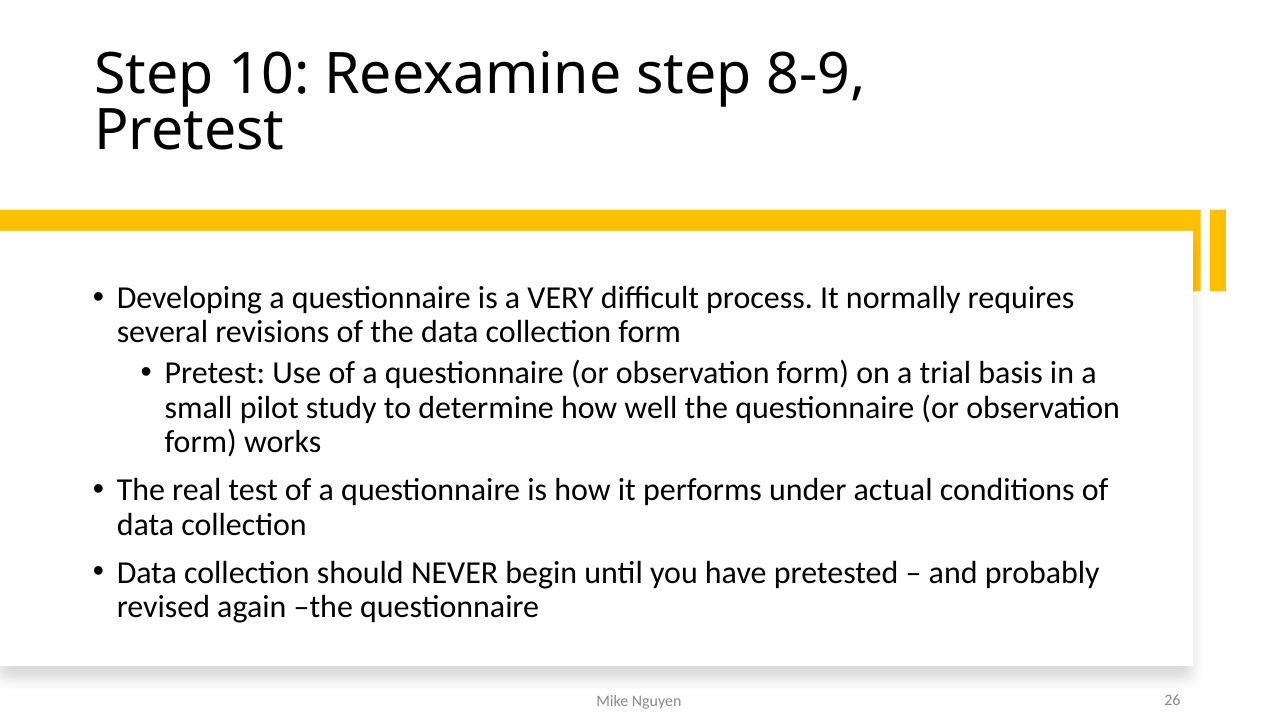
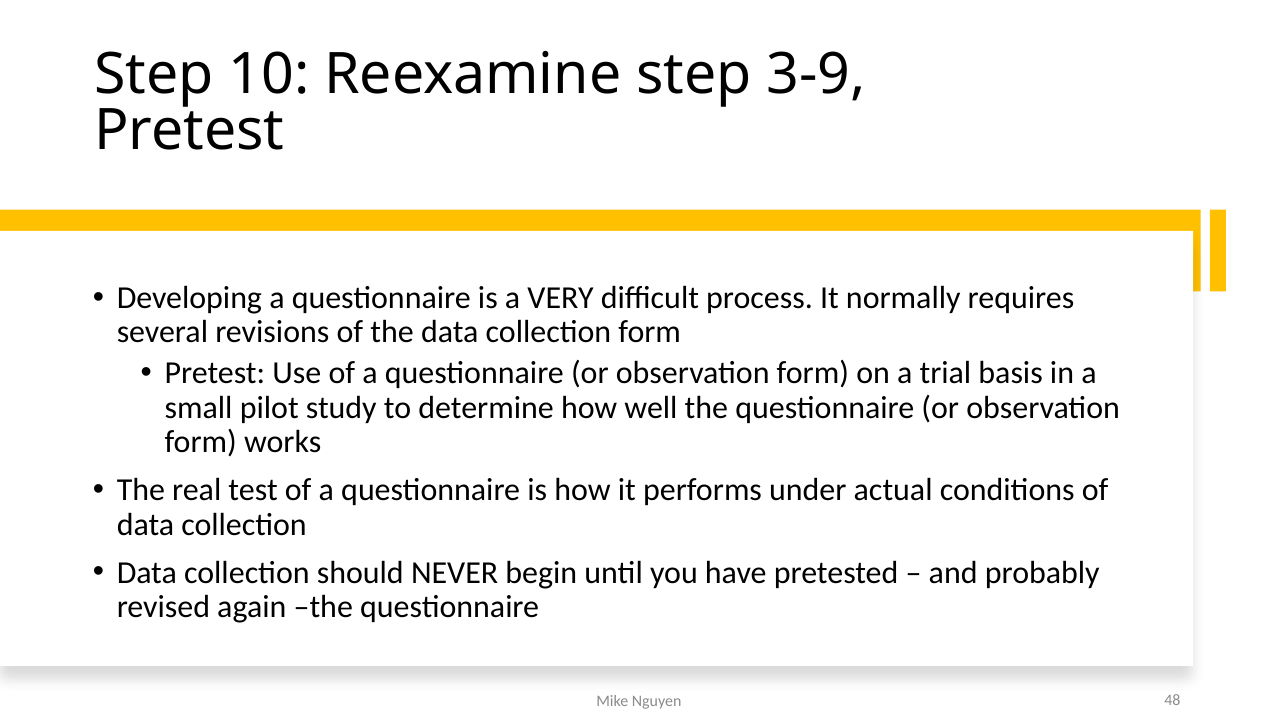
8-9: 8-9 -> 3-9
26: 26 -> 48
